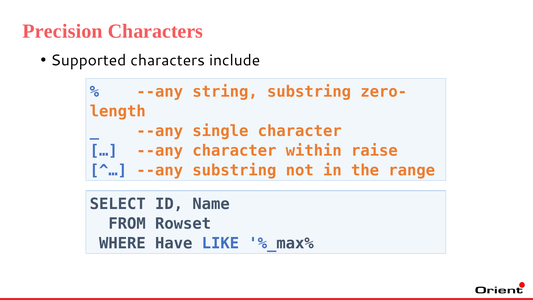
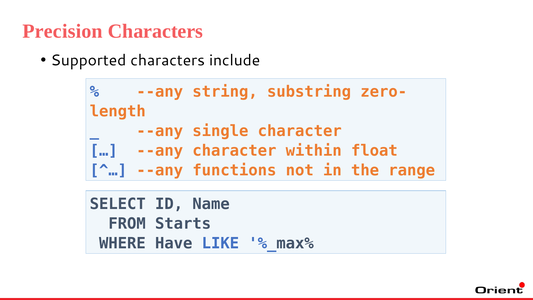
raise: raise -> float
--any substring: substring -> functions
Rowset: Rowset -> Starts
